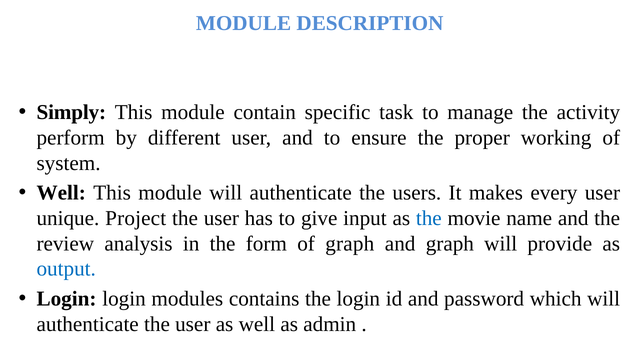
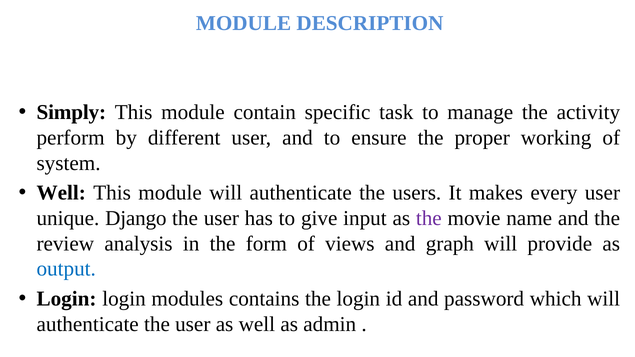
Project: Project -> Django
the at (429, 218) colour: blue -> purple
of graph: graph -> views
